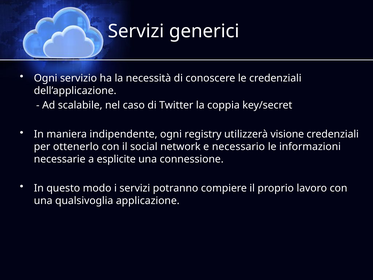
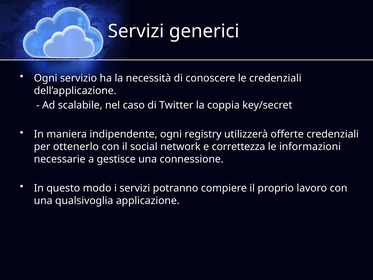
visione: visione -> offerte
necessario: necessario -> correttezza
esplicite: esplicite -> gestisce
